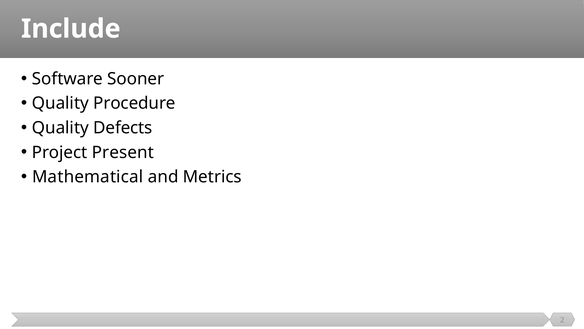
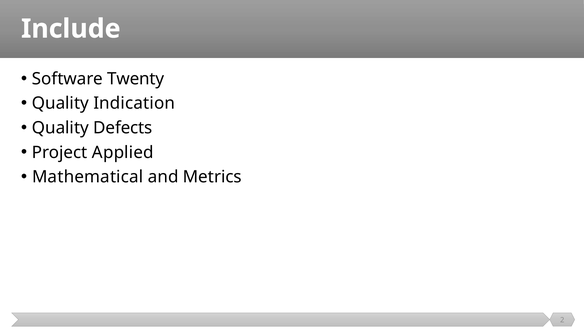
Sooner: Sooner -> Twenty
Procedure: Procedure -> Indication
Present: Present -> Applied
